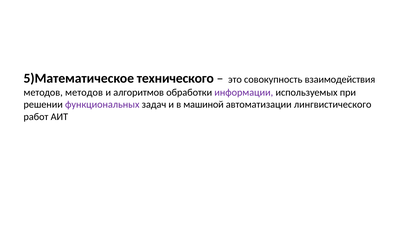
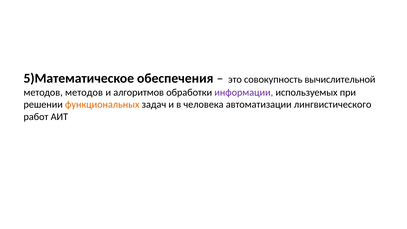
технического: технического -> обеспечения
взаимодействия: взаимодействия -> вычислительной
функциональных colour: purple -> orange
машиной: машиной -> человека
